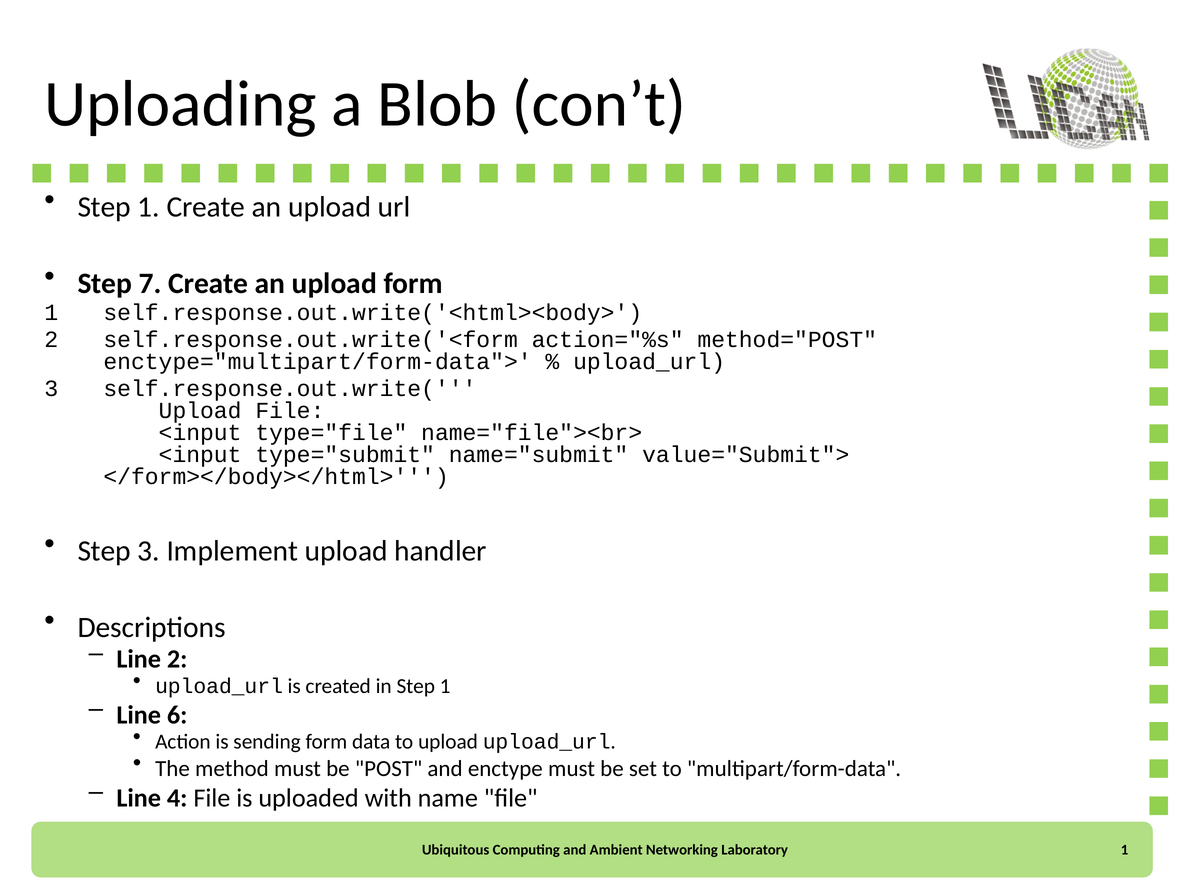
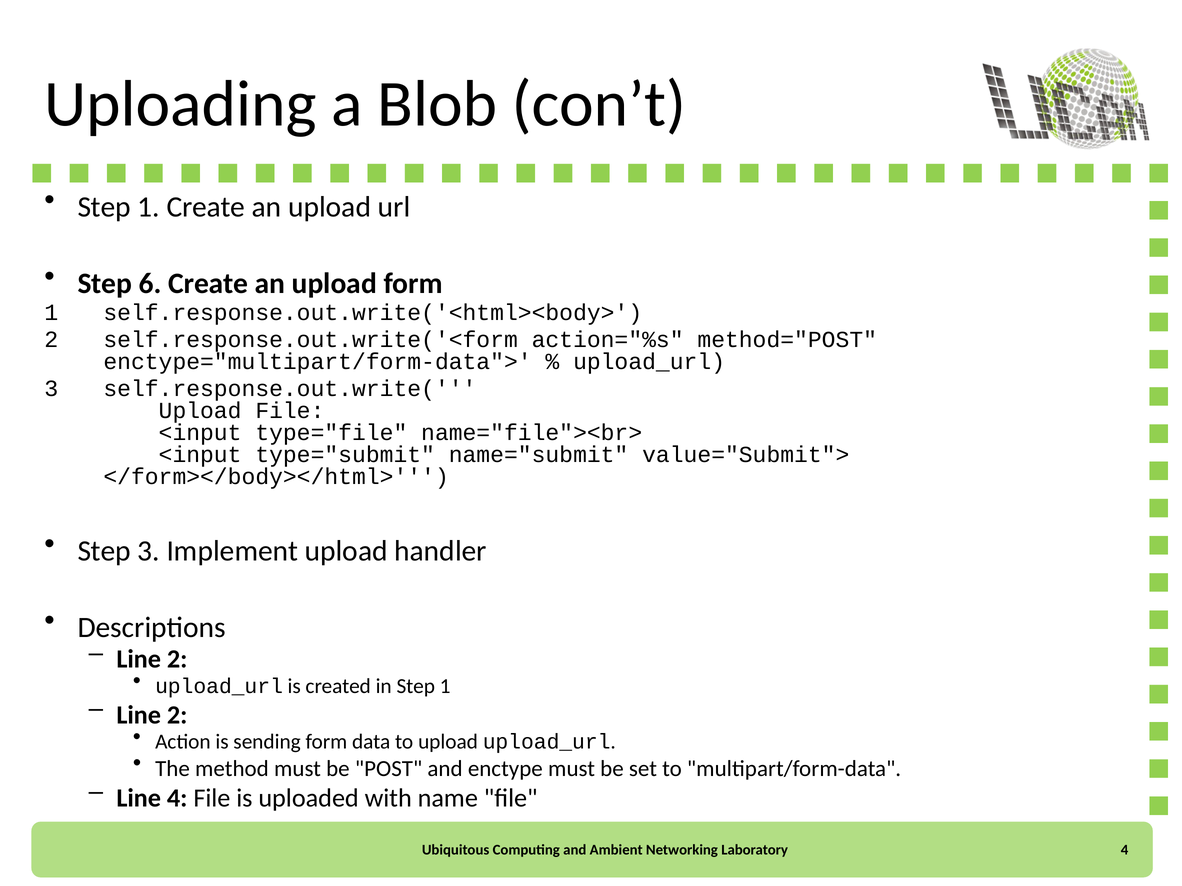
7: 7 -> 6
6 at (177, 716): 6 -> 2
Laboratory 1: 1 -> 4
